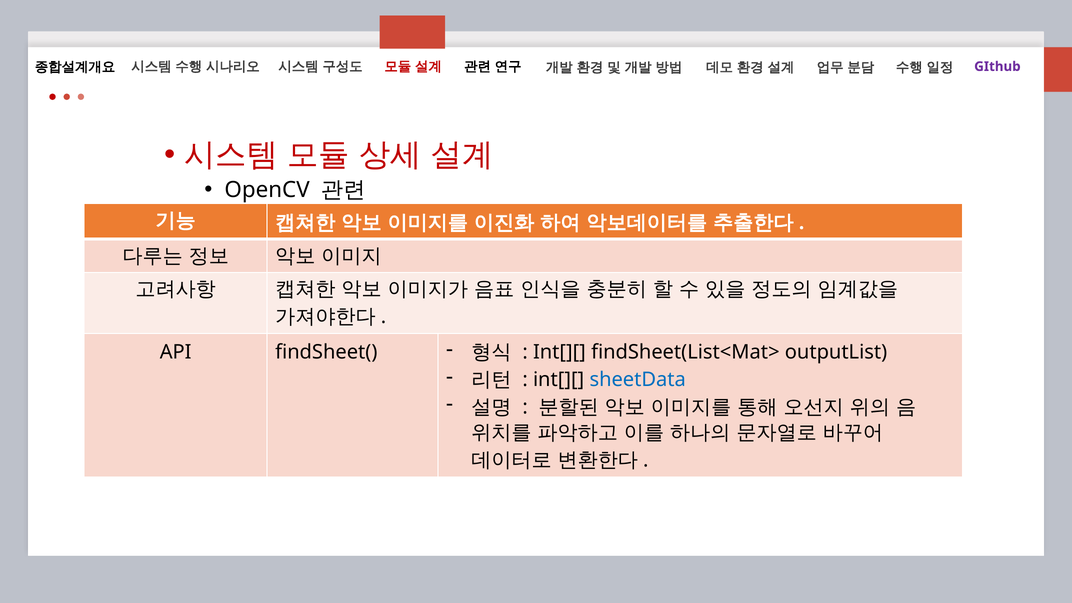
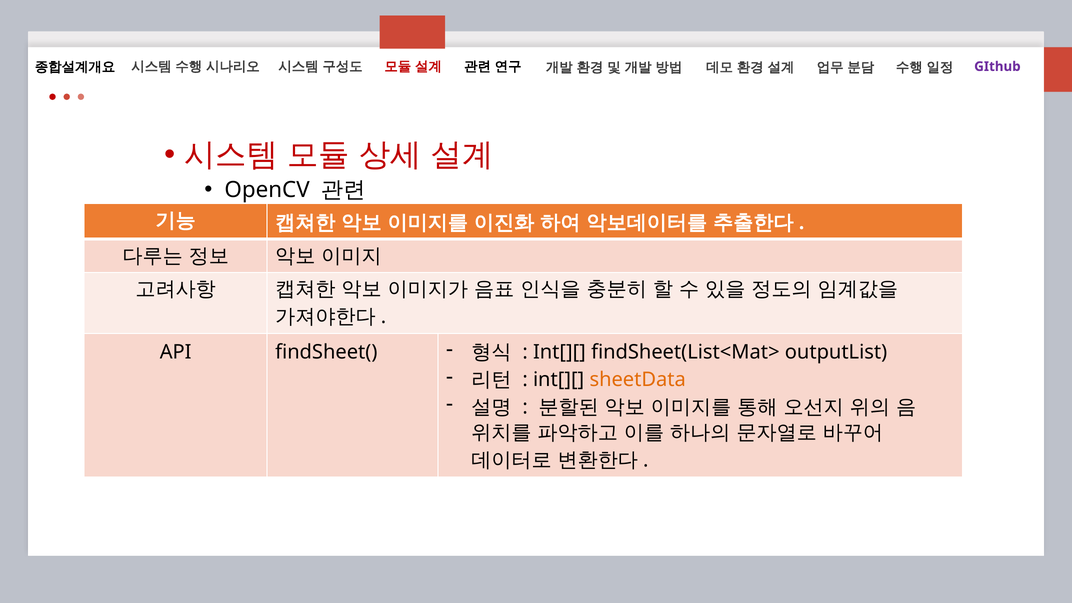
sheetData colour: blue -> orange
